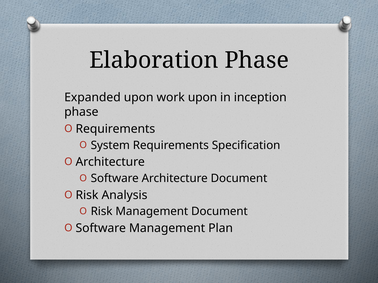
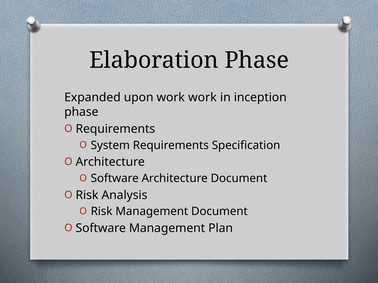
work upon: upon -> work
